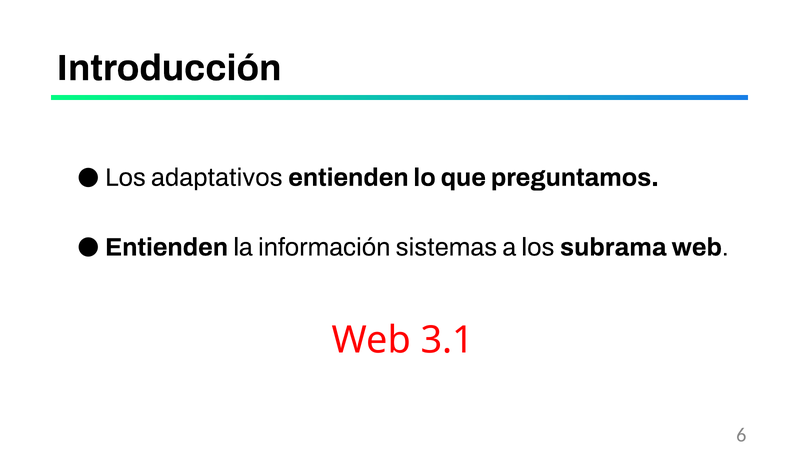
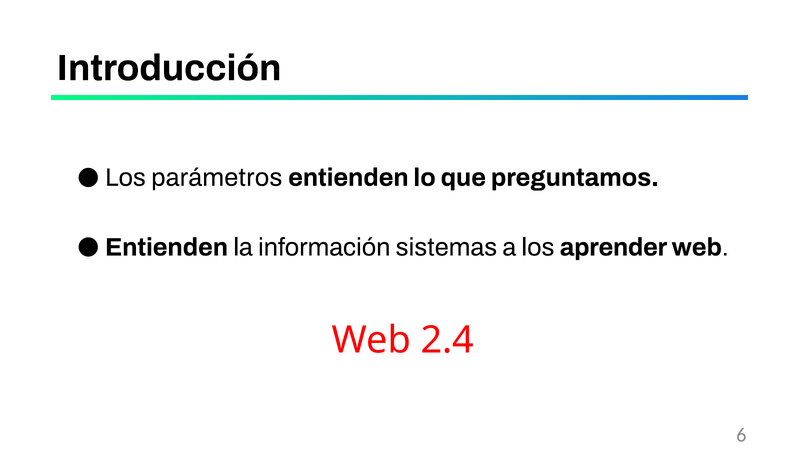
adaptativos: adaptativos -> parámetros
subrama: subrama -> aprender
3.1: 3.1 -> 2.4
